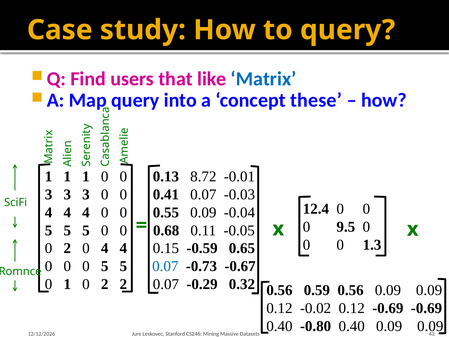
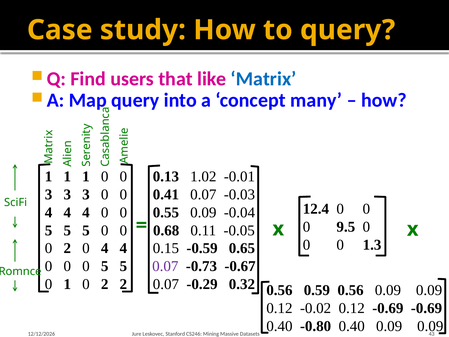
these: these -> many
8.72: 8.72 -> 1.02
0.07 at (165, 266) colour: blue -> purple
